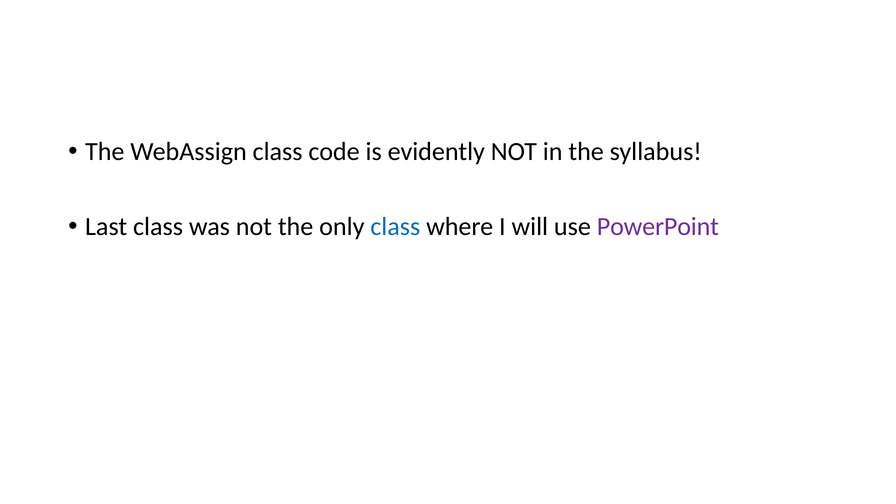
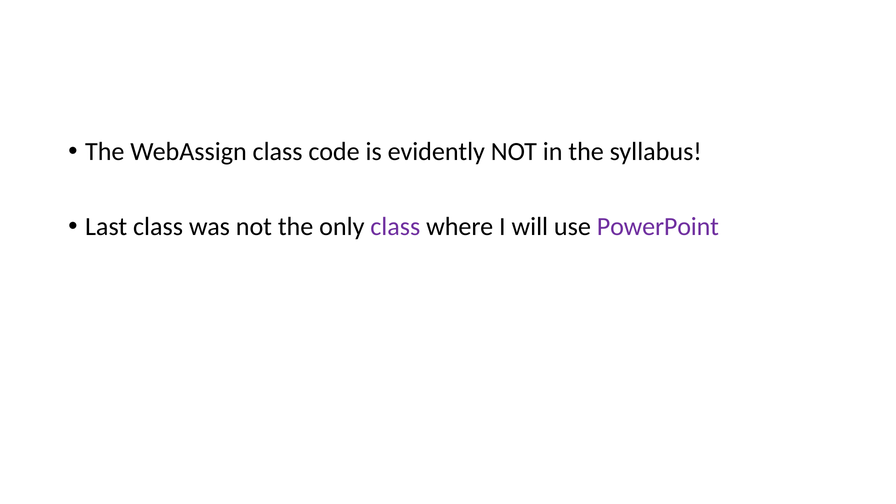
class at (395, 227) colour: blue -> purple
